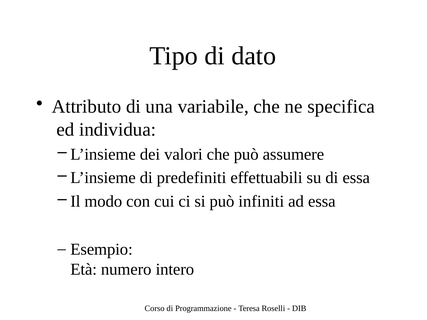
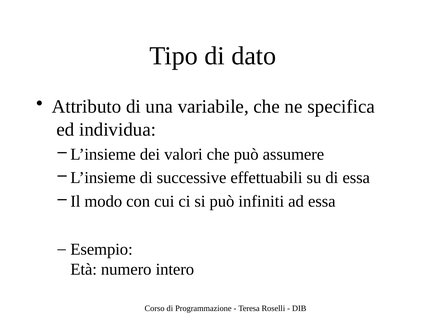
predefiniti: predefiniti -> successive
